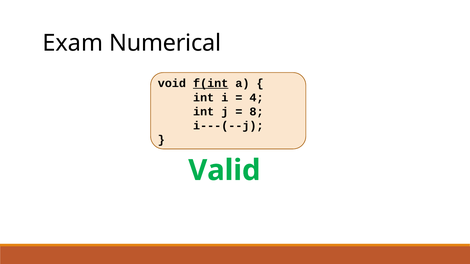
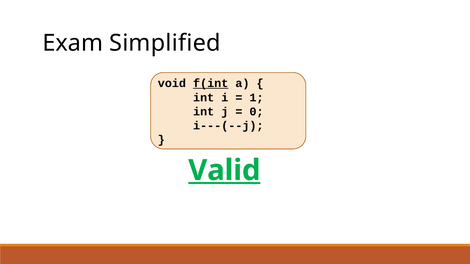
Numerical: Numerical -> Simplified
4: 4 -> 1
8: 8 -> 0
Valid underline: none -> present
